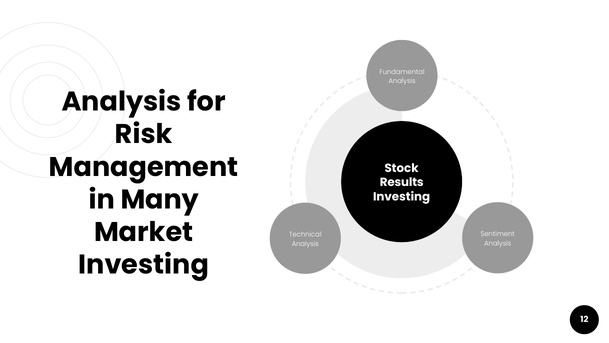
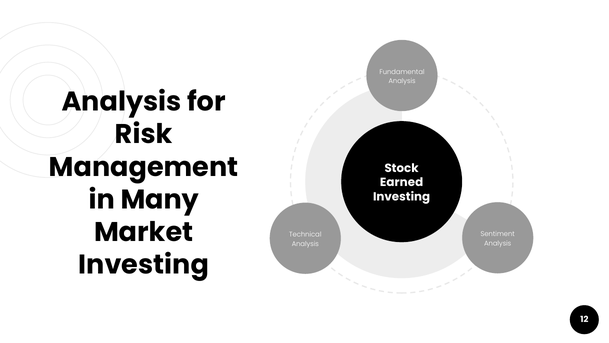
Results: Results -> Earned
